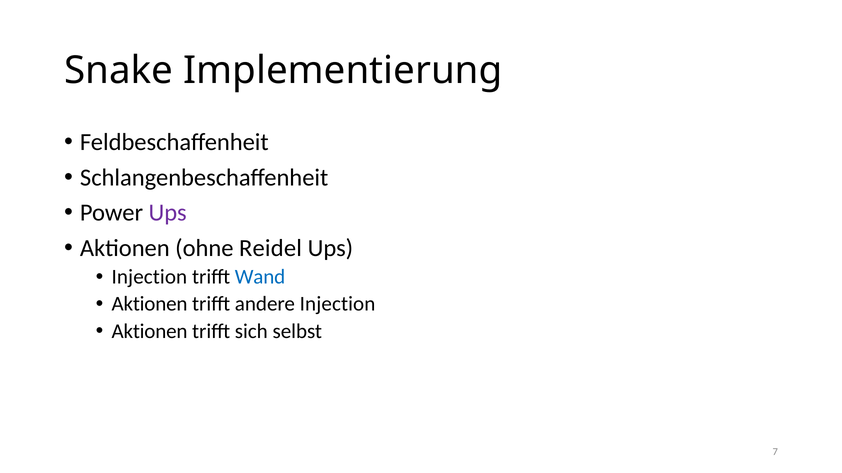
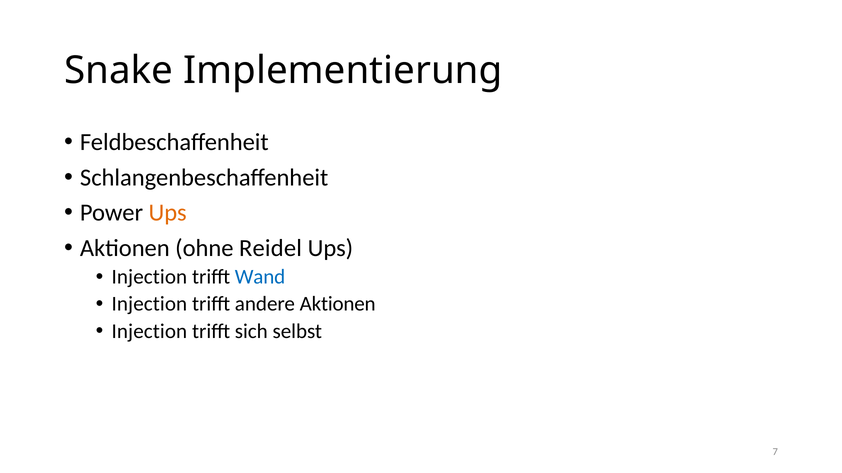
Ups at (168, 213) colour: purple -> orange
Aktionen at (150, 304): Aktionen -> Injection
andere Injection: Injection -> Aktionen
Aktionen at (150, 331): Aktionen -> Injection
